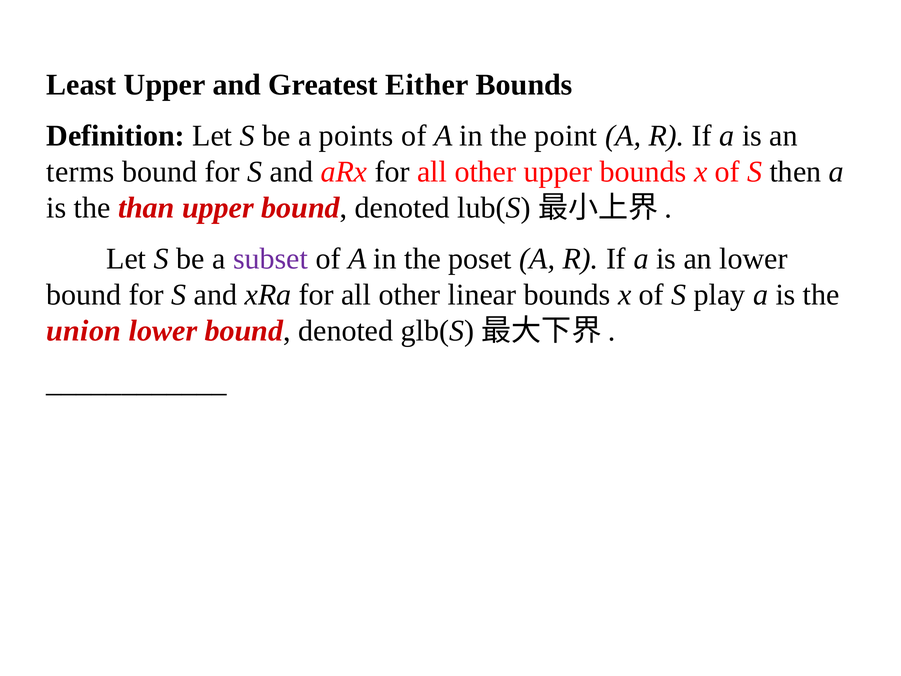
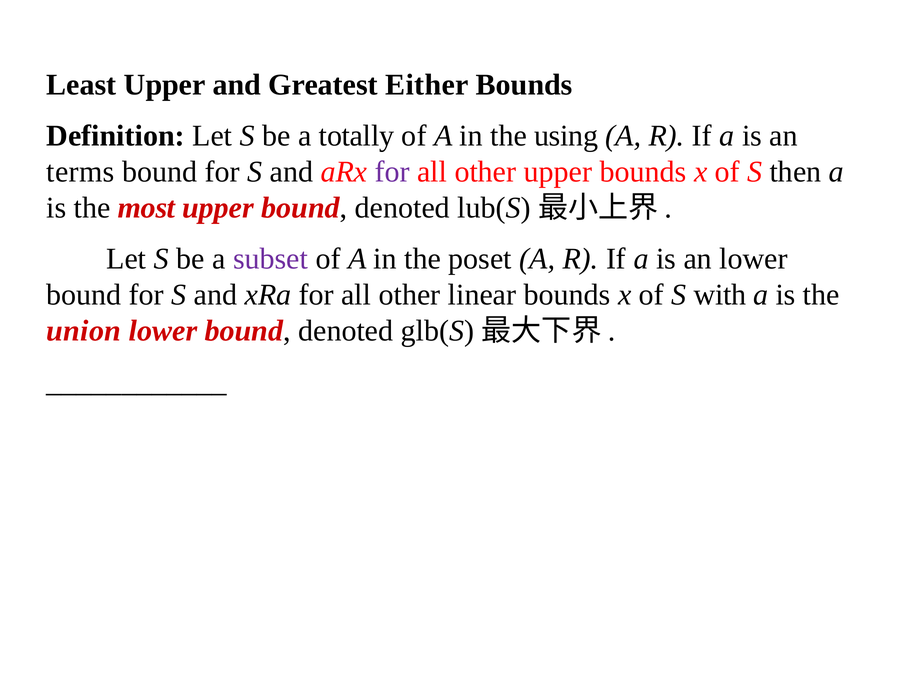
points: points -> totally
point: point -> using
for at (392, 172) colour: black -> purple
than: than -> most
play: play -> with
